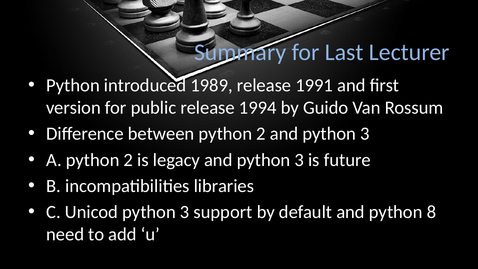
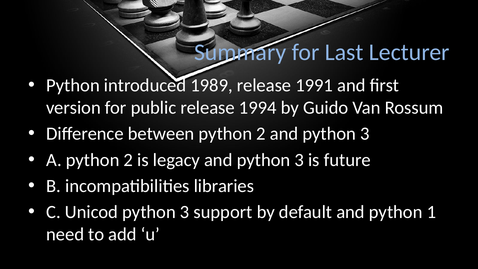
8: 8 -> 1
